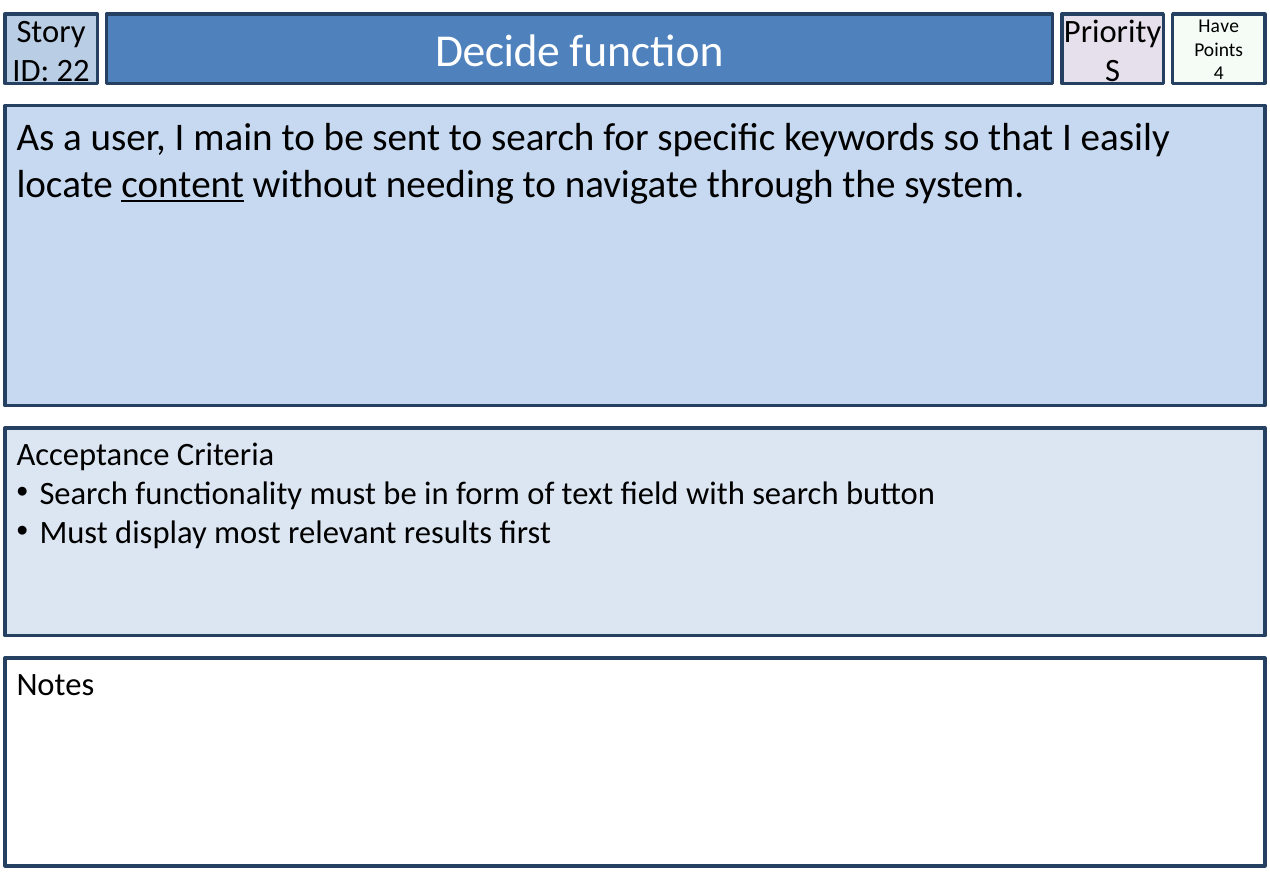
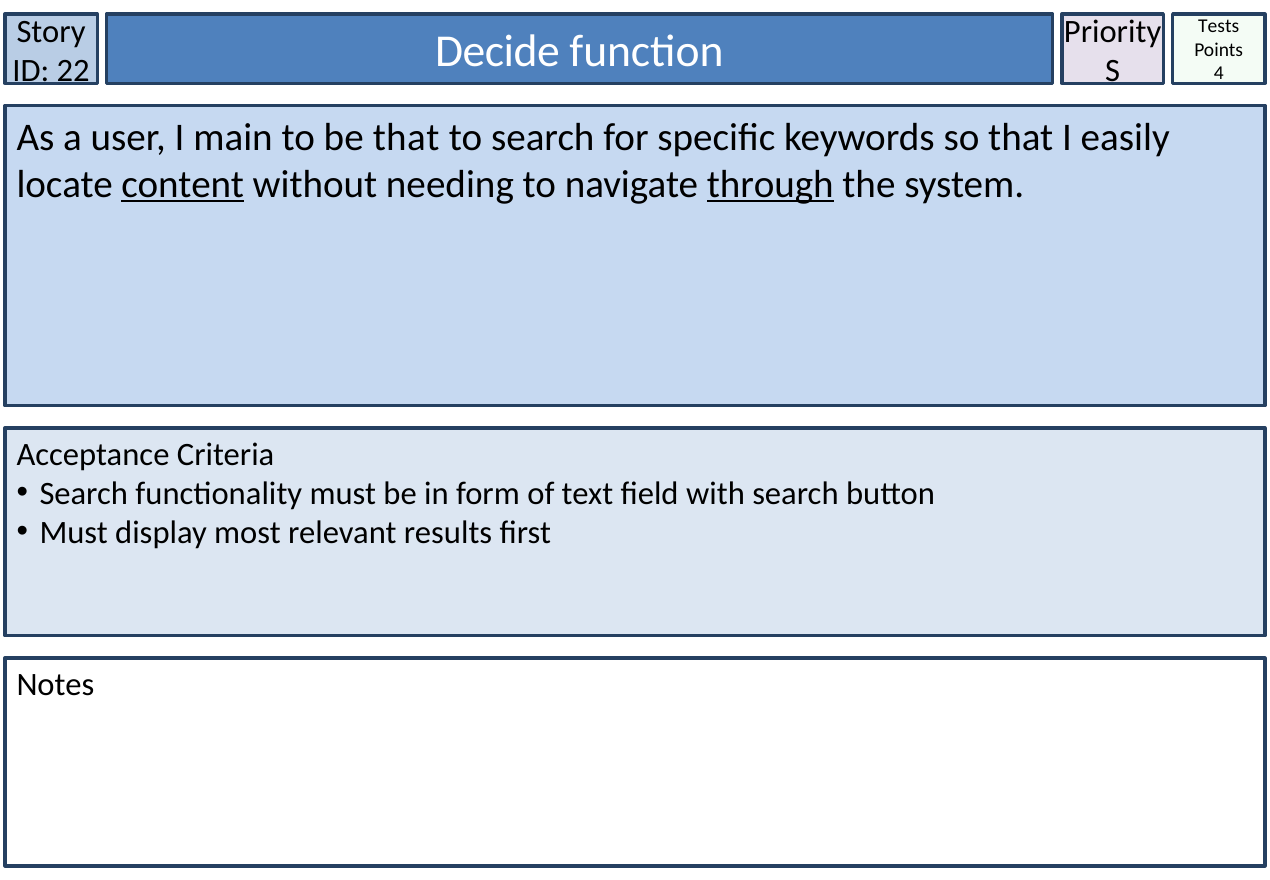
Have: Have -> Tests
be sent: sent -> that
through underline: none -> present
